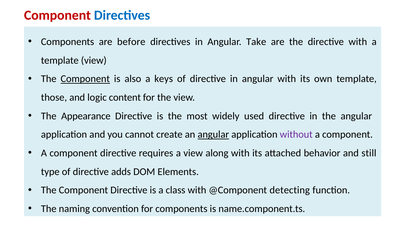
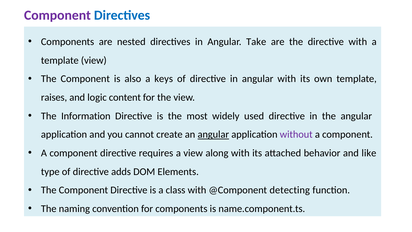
Component at (57, 15) colour: red -> purple
before: before -> nested
Component at (85, 79) underline: present -> none
those: those -> raises
Appearance: Appearance -> Information
still: still -> like
